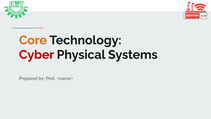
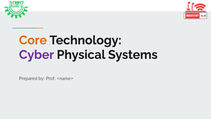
Cyber colour: red -> purple
